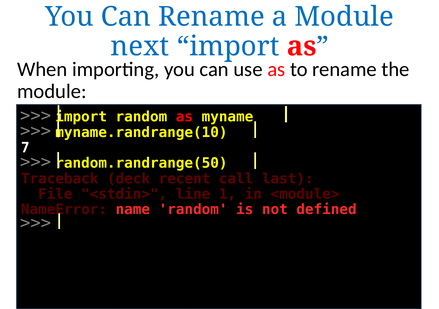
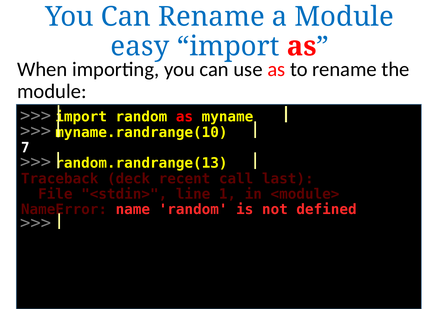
next: next -> easy
random.randrange(50: random.randrange(50 -> random.randrange(13
